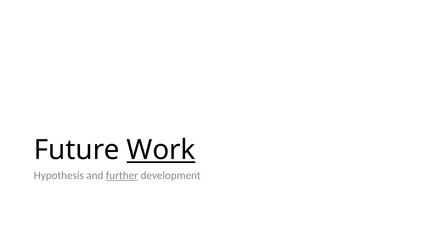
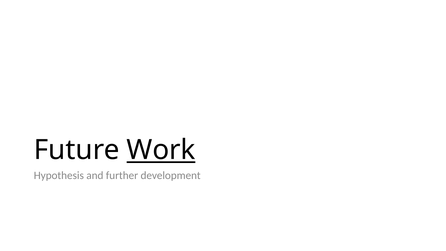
further underline: present -> none
